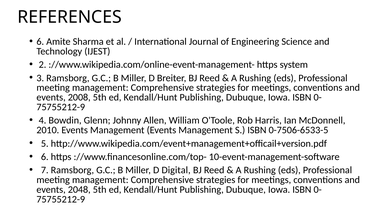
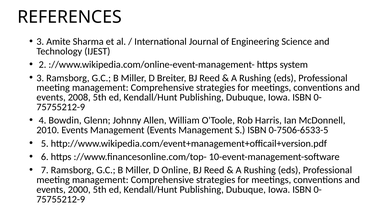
6 at (40, 42): 6 -> 3
Digital: Digital -> Online
2048: 2048 -> 2000
